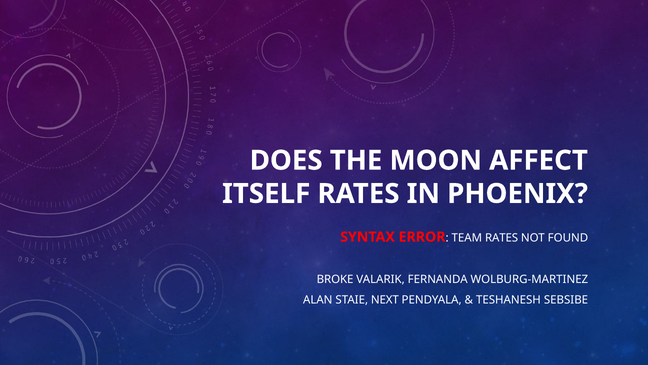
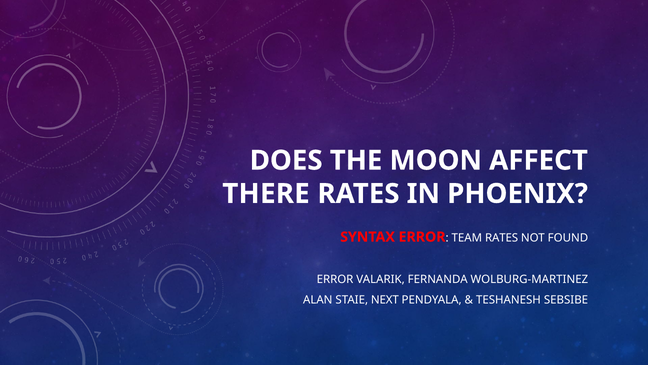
ITSELF: ITSELF -> THERE
BROKE at (335, 279): BROKE -> ERROR
